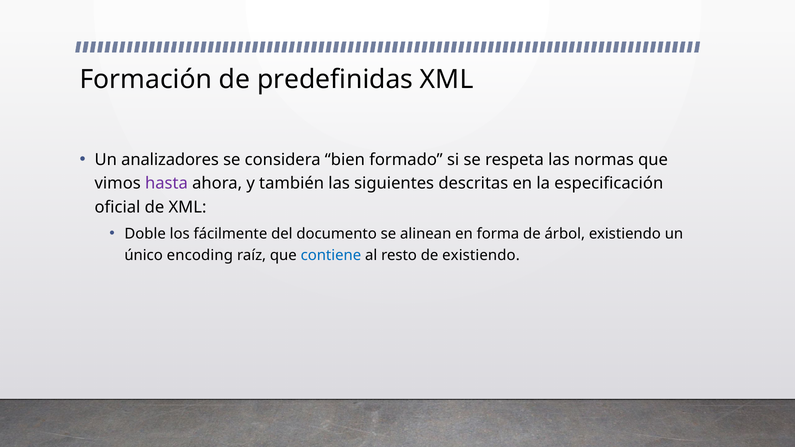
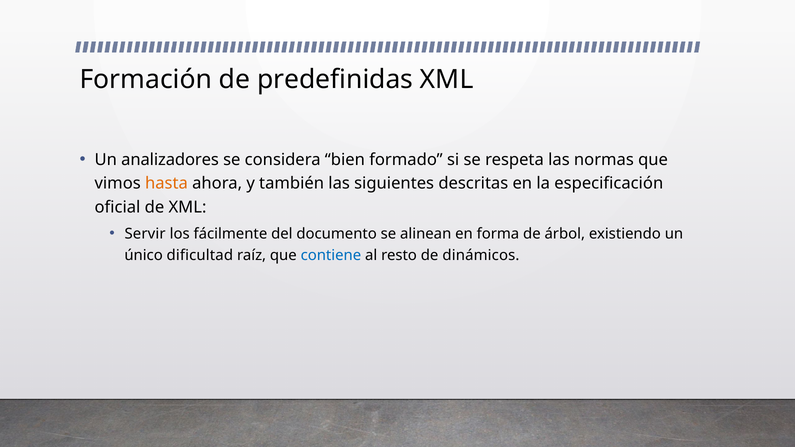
hasta colour: purple -> orange
Doble: Doble -> Servir
encoding: encoding -> dificultad
de existiendo: existiendo -> dinámicos
